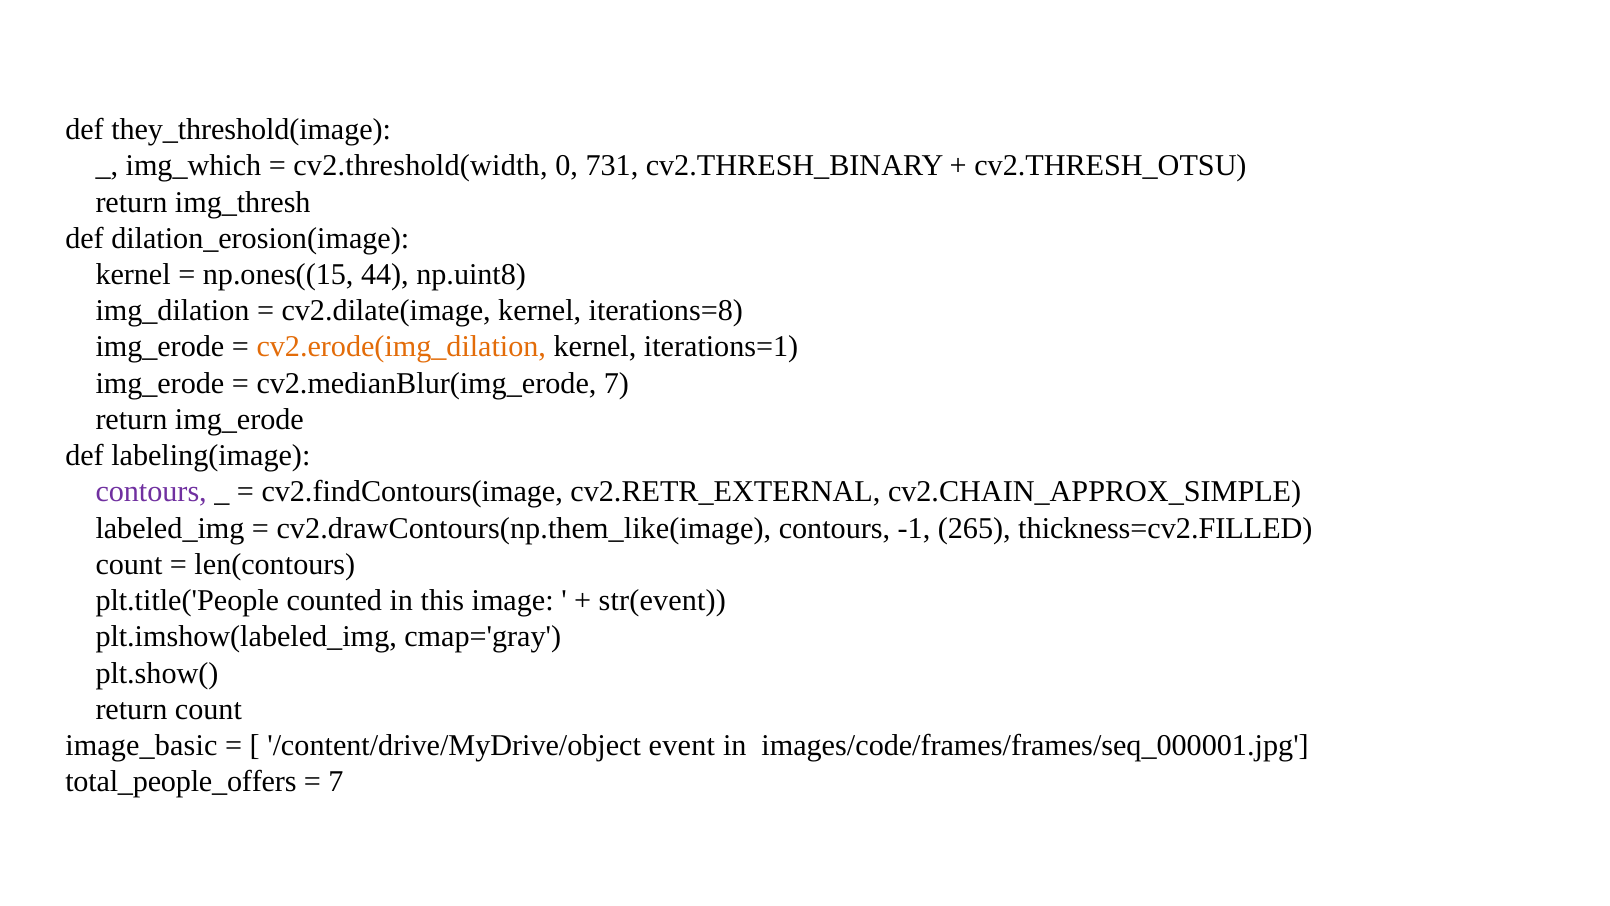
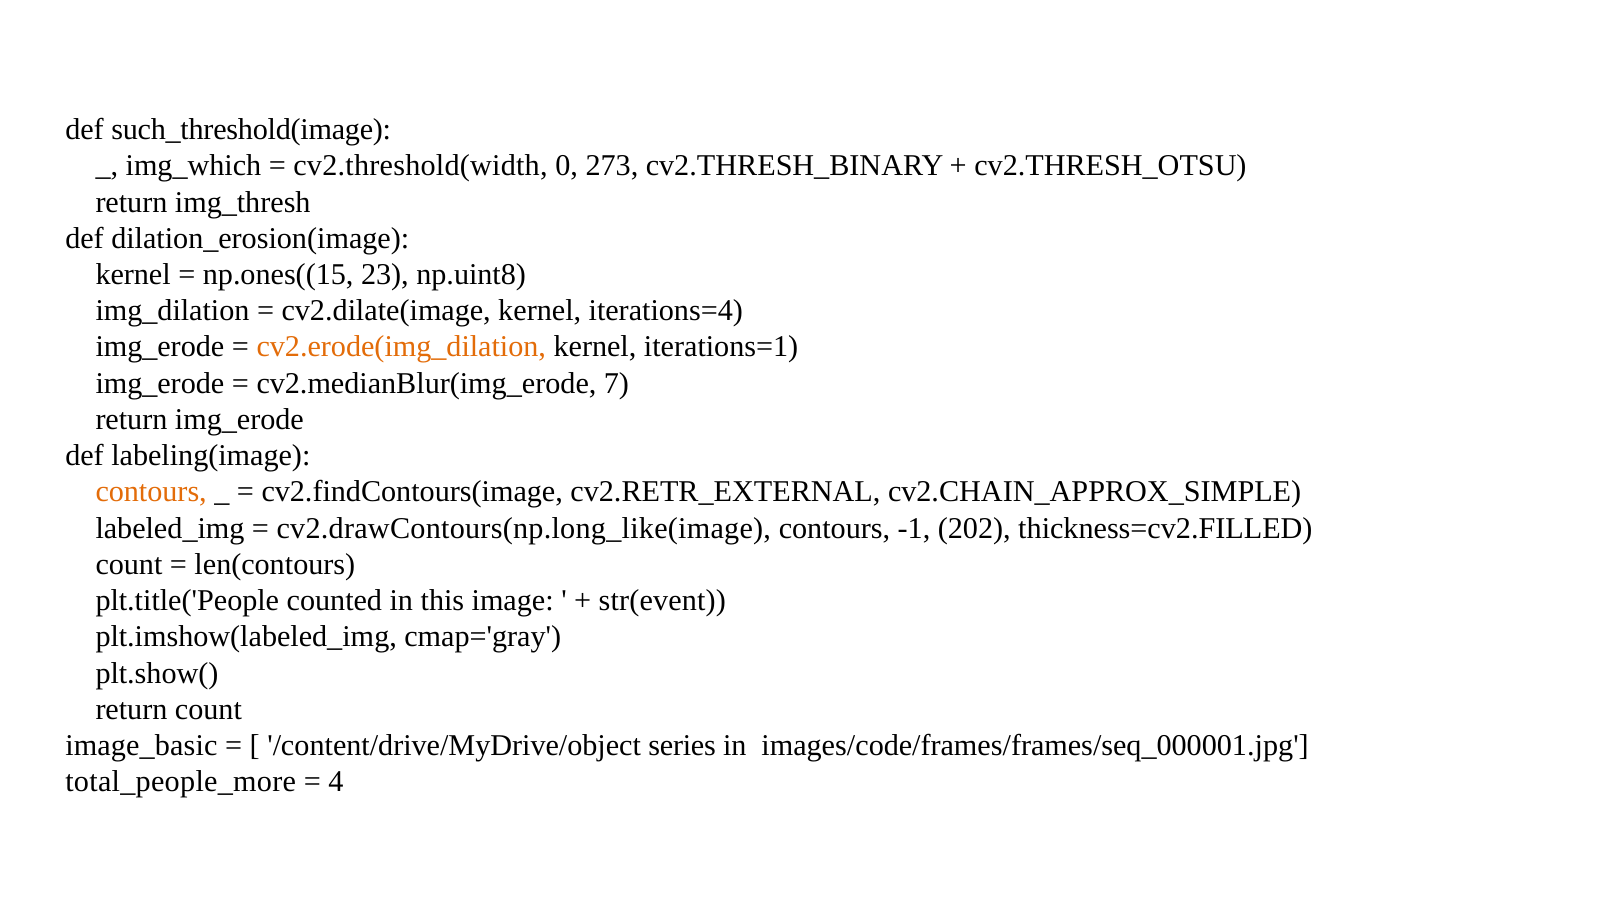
they_threshold(image: they_threshold(image -> such_threshold(image
731: 731 -> 273
44: 44 -> 23
iterations=8: iterations=8 -> iterations=4
contours at (151, 492) colour: purple -> orange
cv2.drawContours(np.them_like(image: cv2.drawContours(np.them_like(image -> cv2.drawContours(np.long_like(image
265: 265 -> 202
event: event -> series
total_people_offers: total_people_offers -> total_people_more
7 at (336, 782): 7 -> 4
